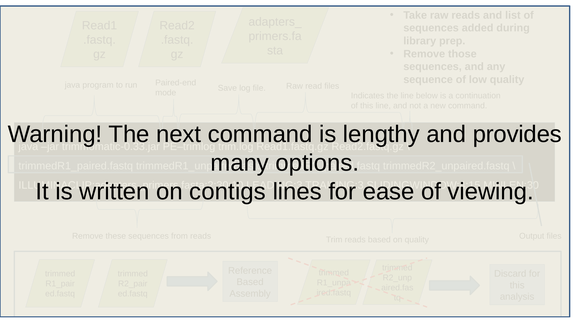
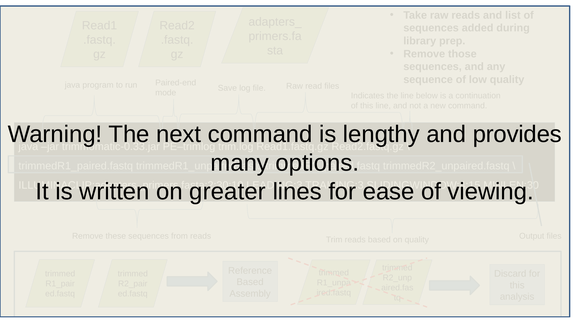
contigs: contigs -> greater
